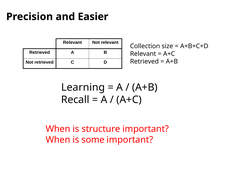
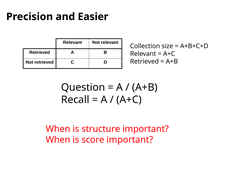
Learning: Learning -> Question
some: some -> score
